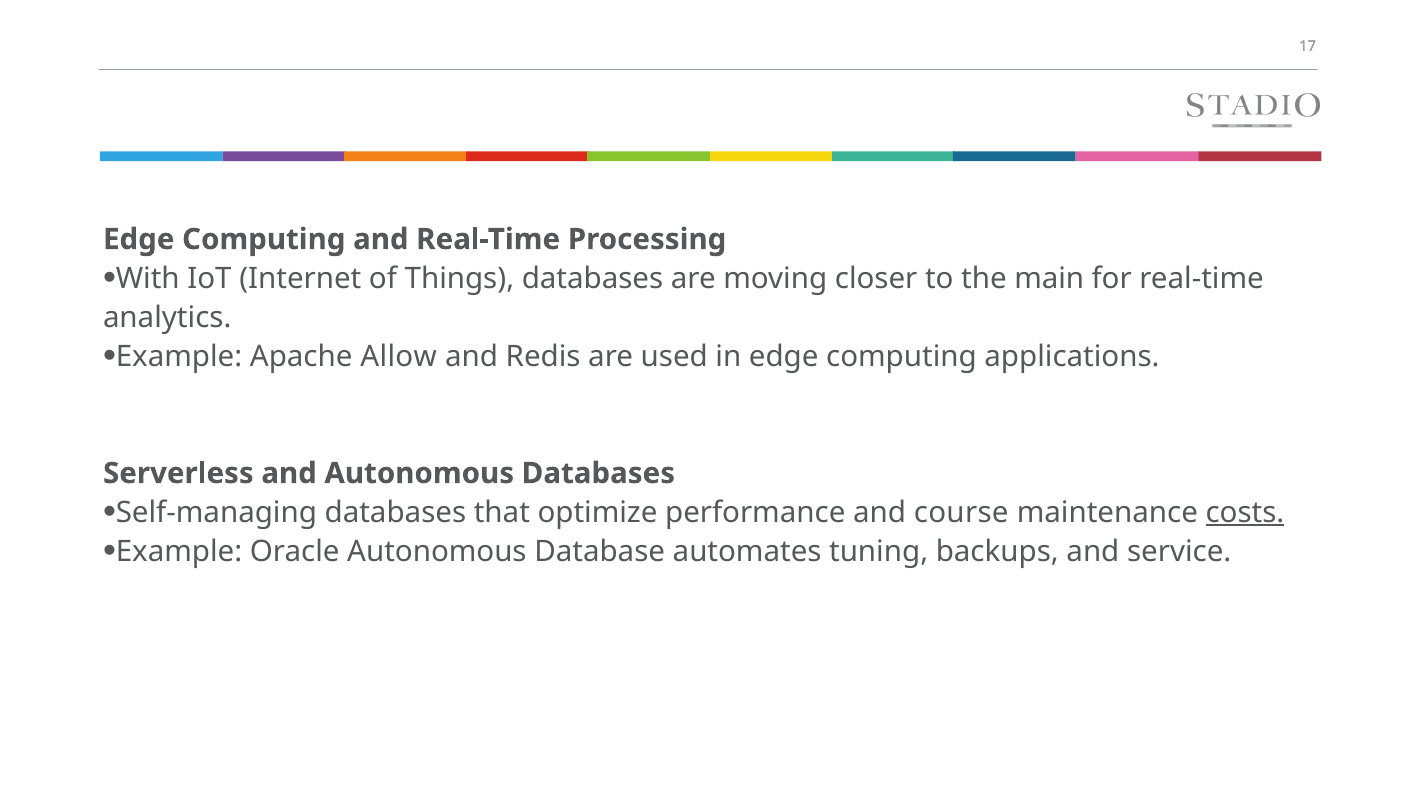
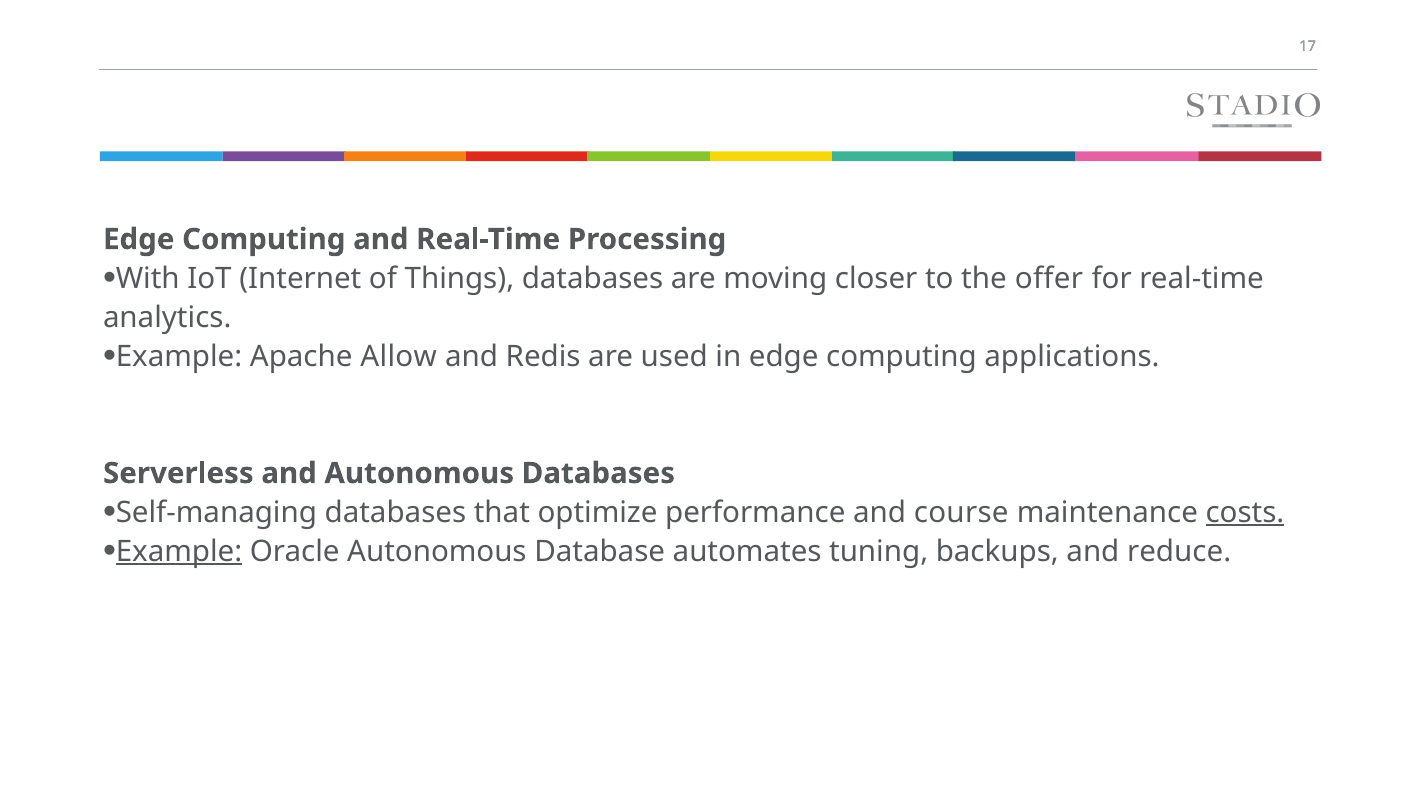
main: main -> offer
Example at (179, 551) underline: none -> present
service: service -> reduce
